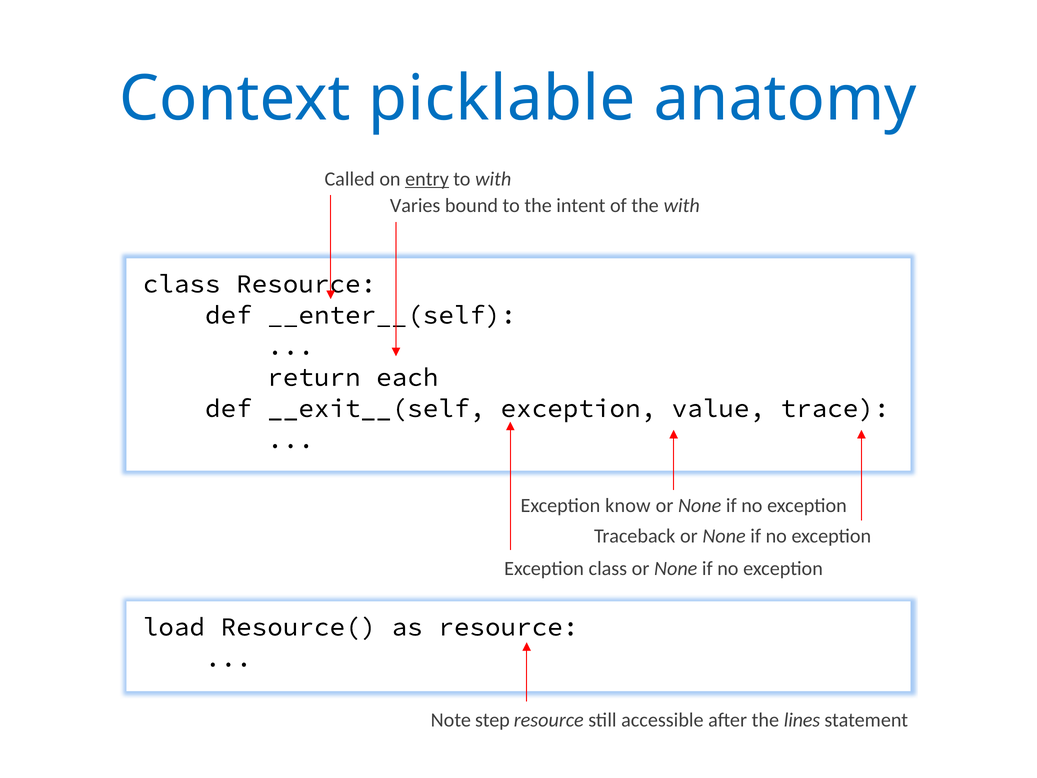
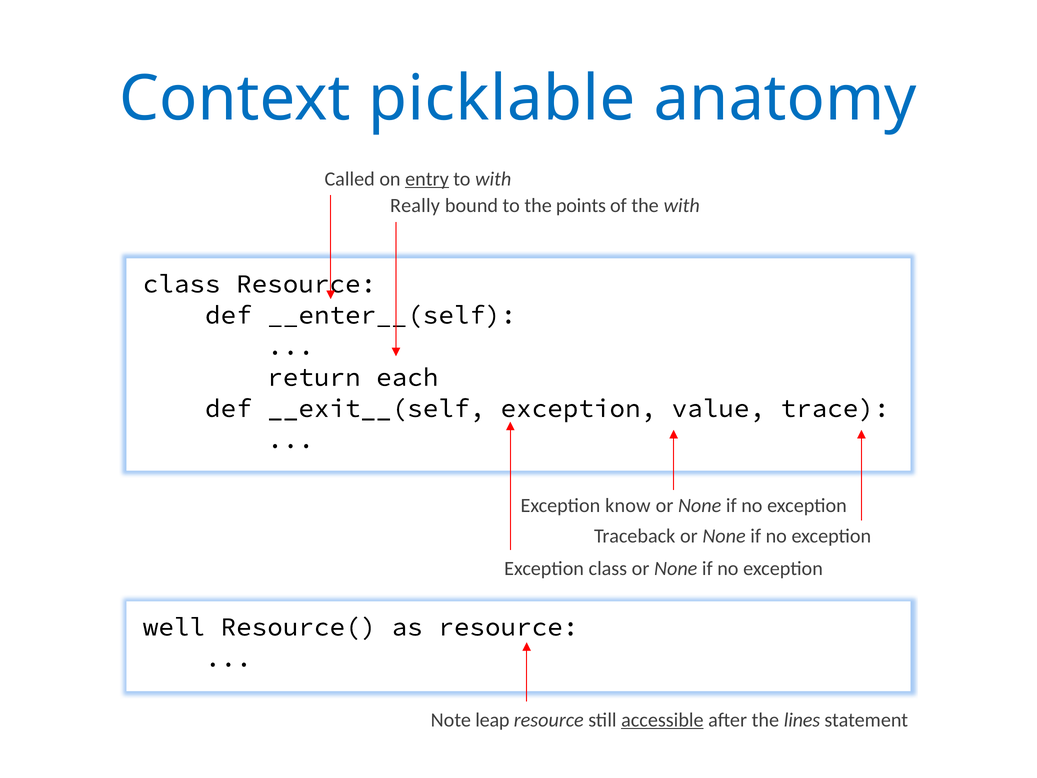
Varies: Varies -> Really
intent: intent -> points
load: load -> well
step: step -> leap
accessible underline: none -> present
